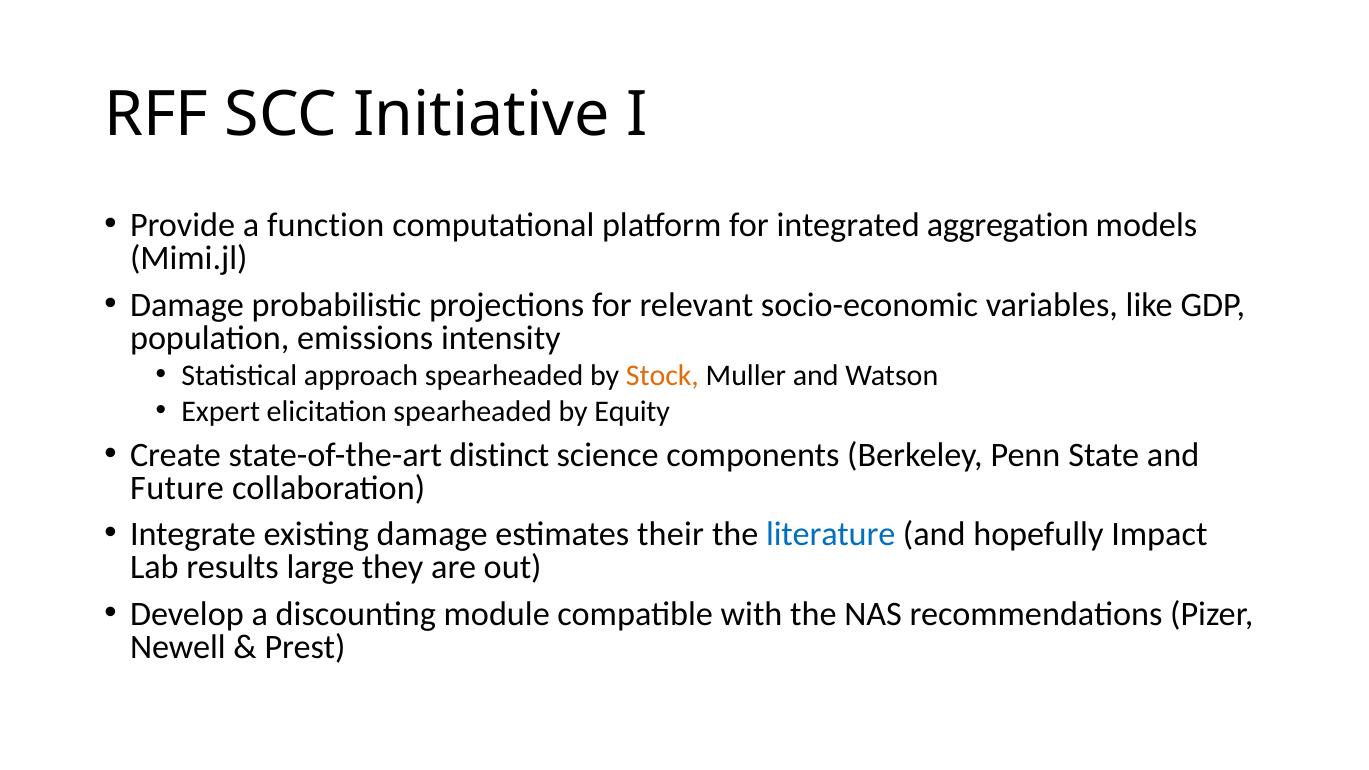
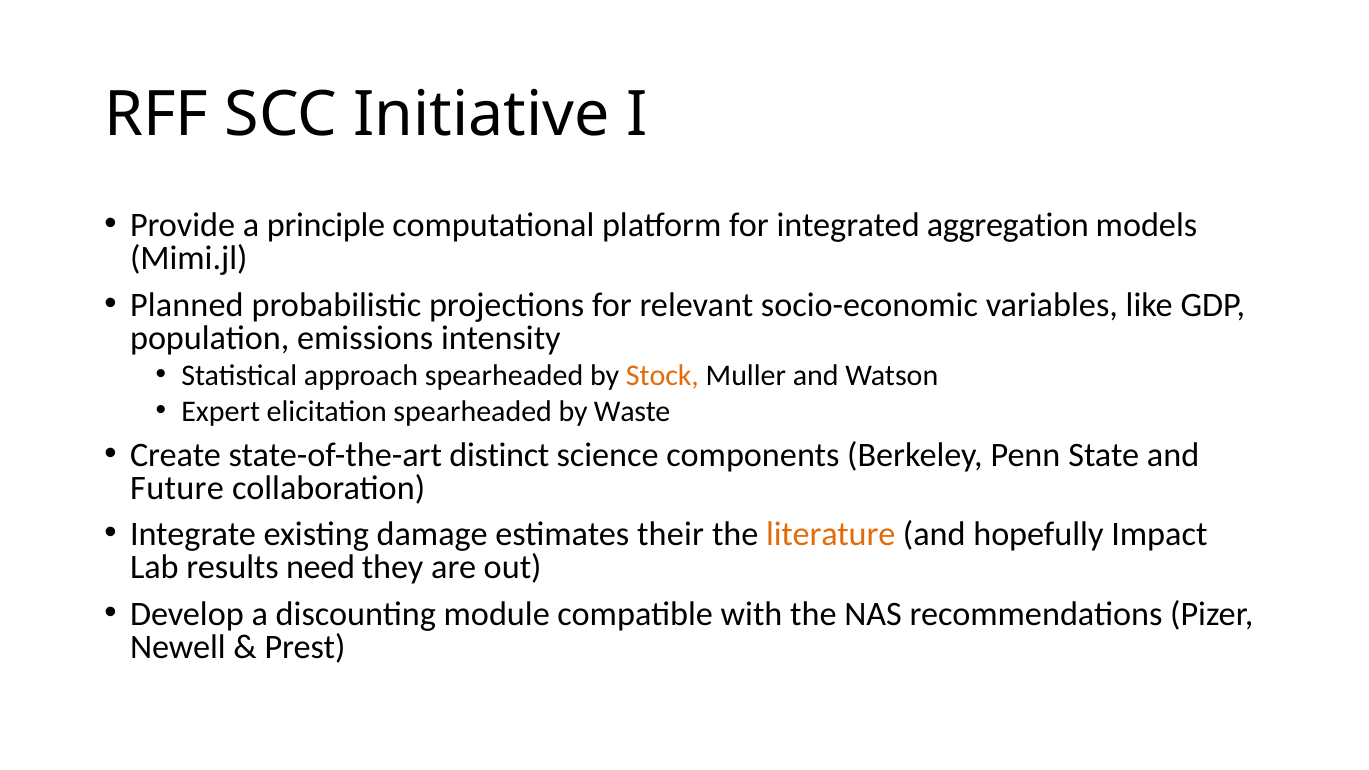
function: function -> principle
Damage at (187, 305): Damage -> Planned
Equity: Equity -> Waste
literature colour: blue -> orange
large: large -> need
